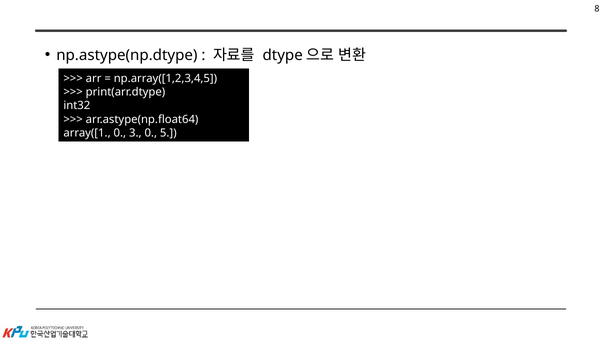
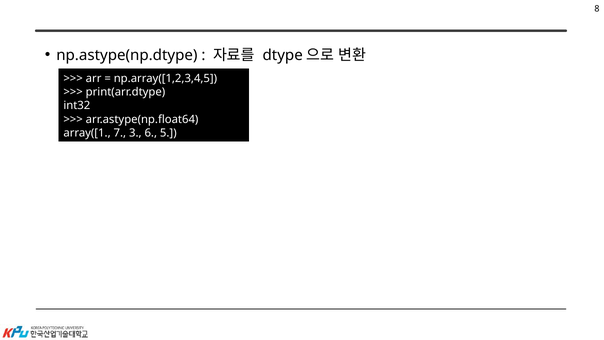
array([1 0: 0 -> 7
3 0: 0 -> 6
